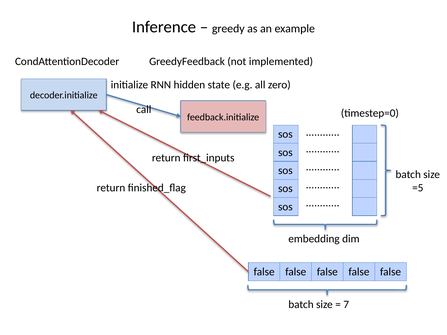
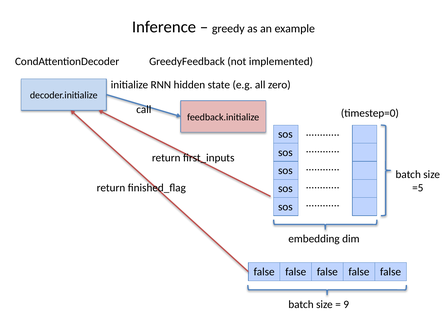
7: 7 -> 9
